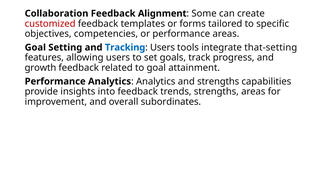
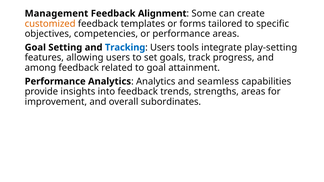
Collaboration: Collaboration -> Management
customized colour: red -> orange
that-setting: that-setting -> play-setting
growth: growth -> among
and strengths: strengths -> seamless
